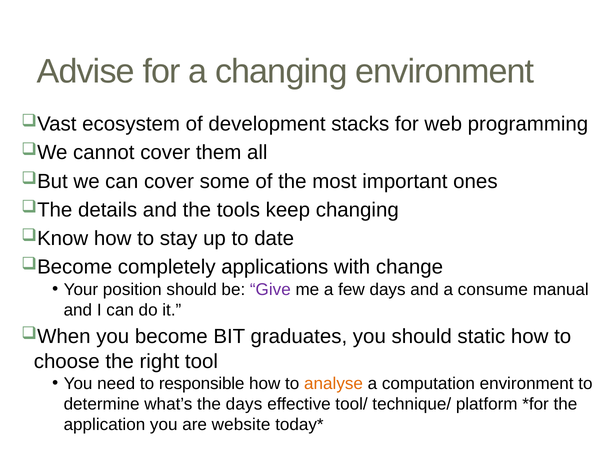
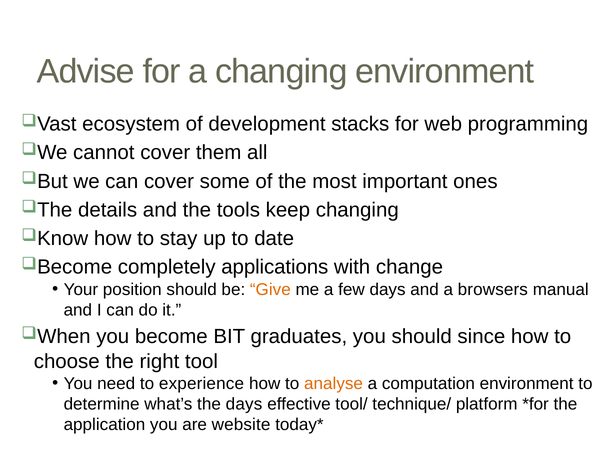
Give colour: purple -> orange
consume: consume -> browsers
static: static -> since
responsible: responsible -> experience
